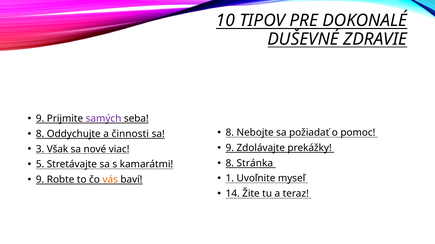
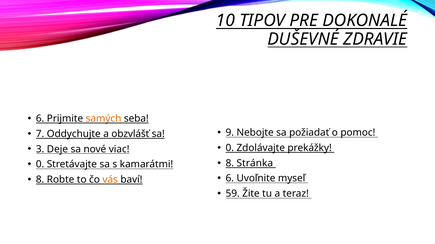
9 at (40, 119): 9 -> 6
samých colour: purple -> orange
8 at (230, 133): 8 -> 9
8 at (40, 134): 8 -> 7
činnosti: činnosti -> obzvlášť
9 at (230, 148): 9 -> 0
Však: Však -> Deje
5 at (40, 165): 5 -> 0
1 at (230, 179): 1 -> 6
9 at (40, 180): 9 -> 8
14: 14 -> 59
